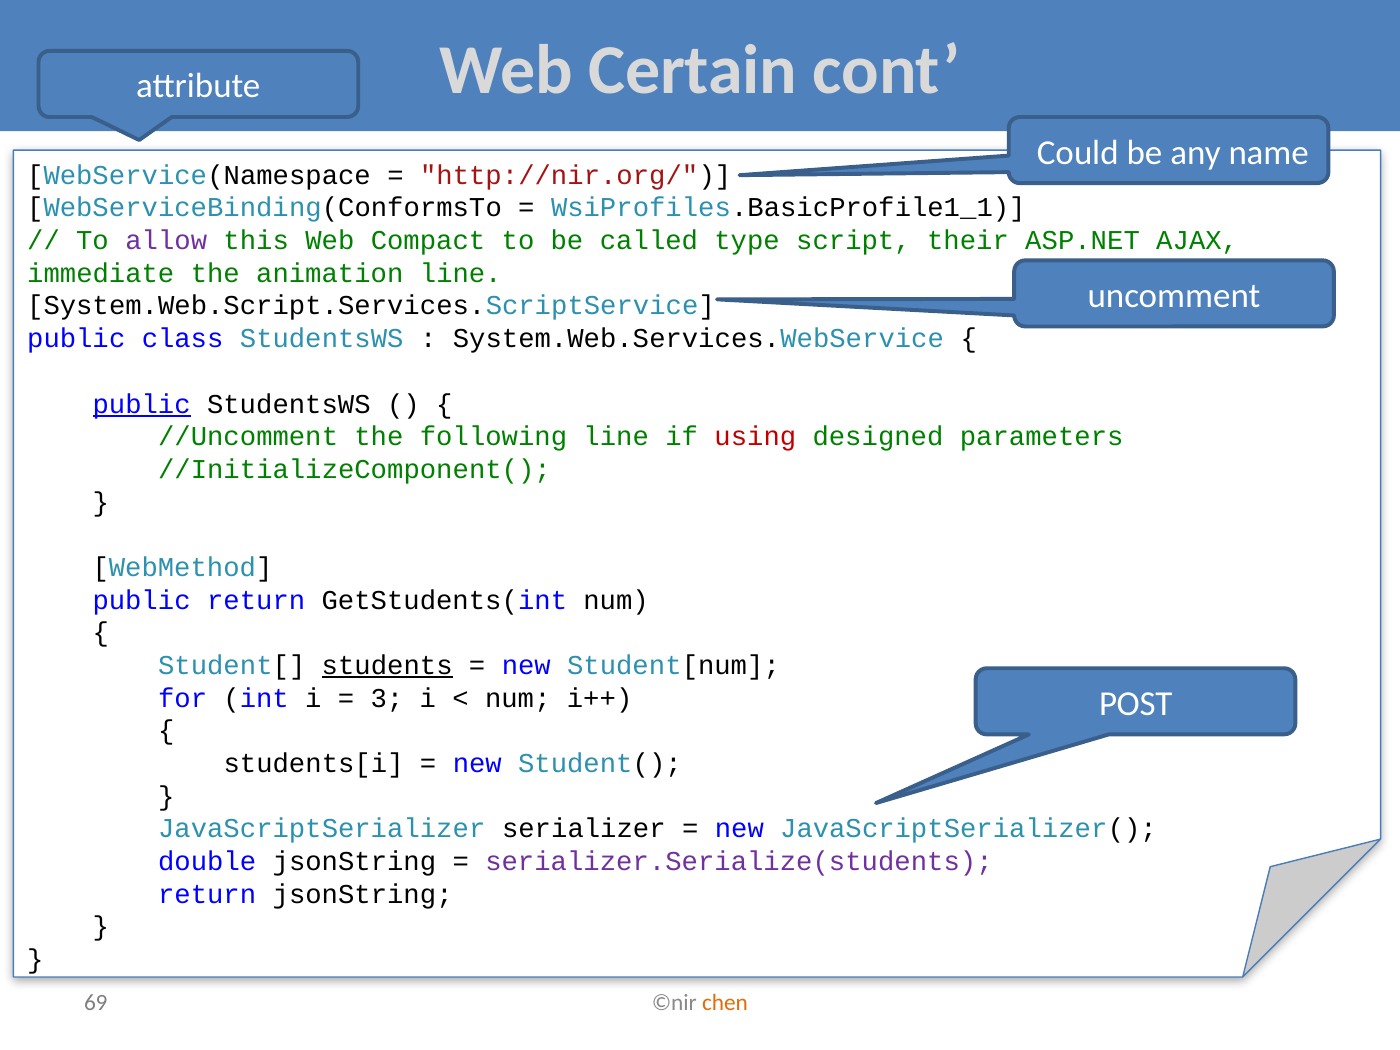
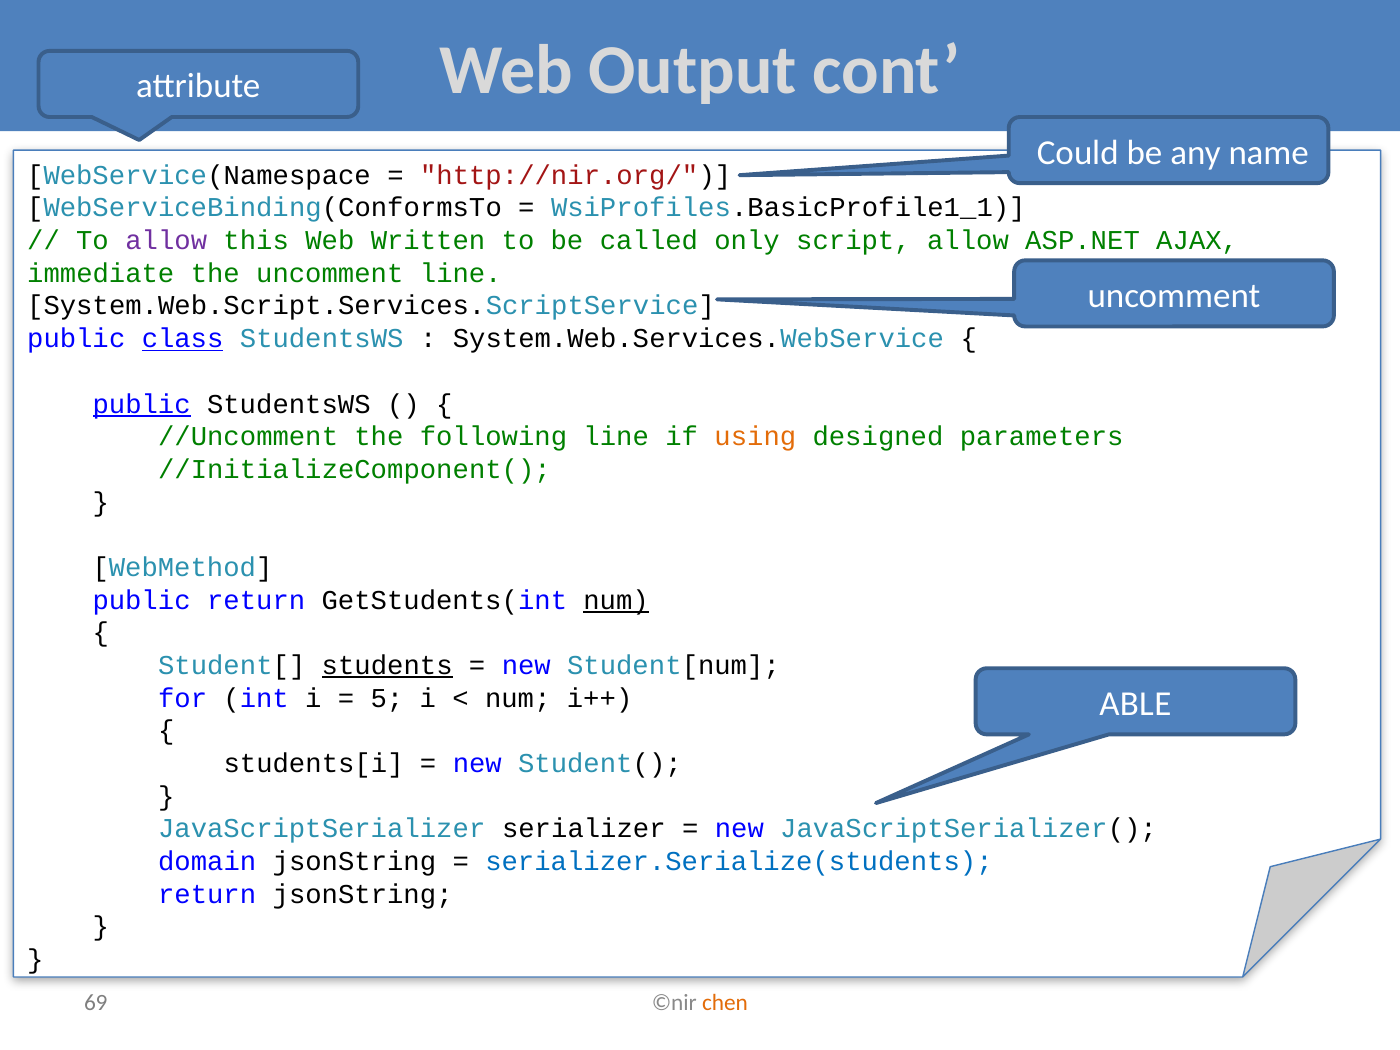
Certain: Certain -> Output
Compact: Compact -> Written
type: type -> only
script their: their -> allow
the animation: animation -> uncomment
class underline: none -> present
using colour: red -> orange
num at (616, 600) underline: none -> present
3: 3 -> 5
POST: POST -> ABLE
double: double -> domain
serializer.Serialize(students colour: purple -> blue
